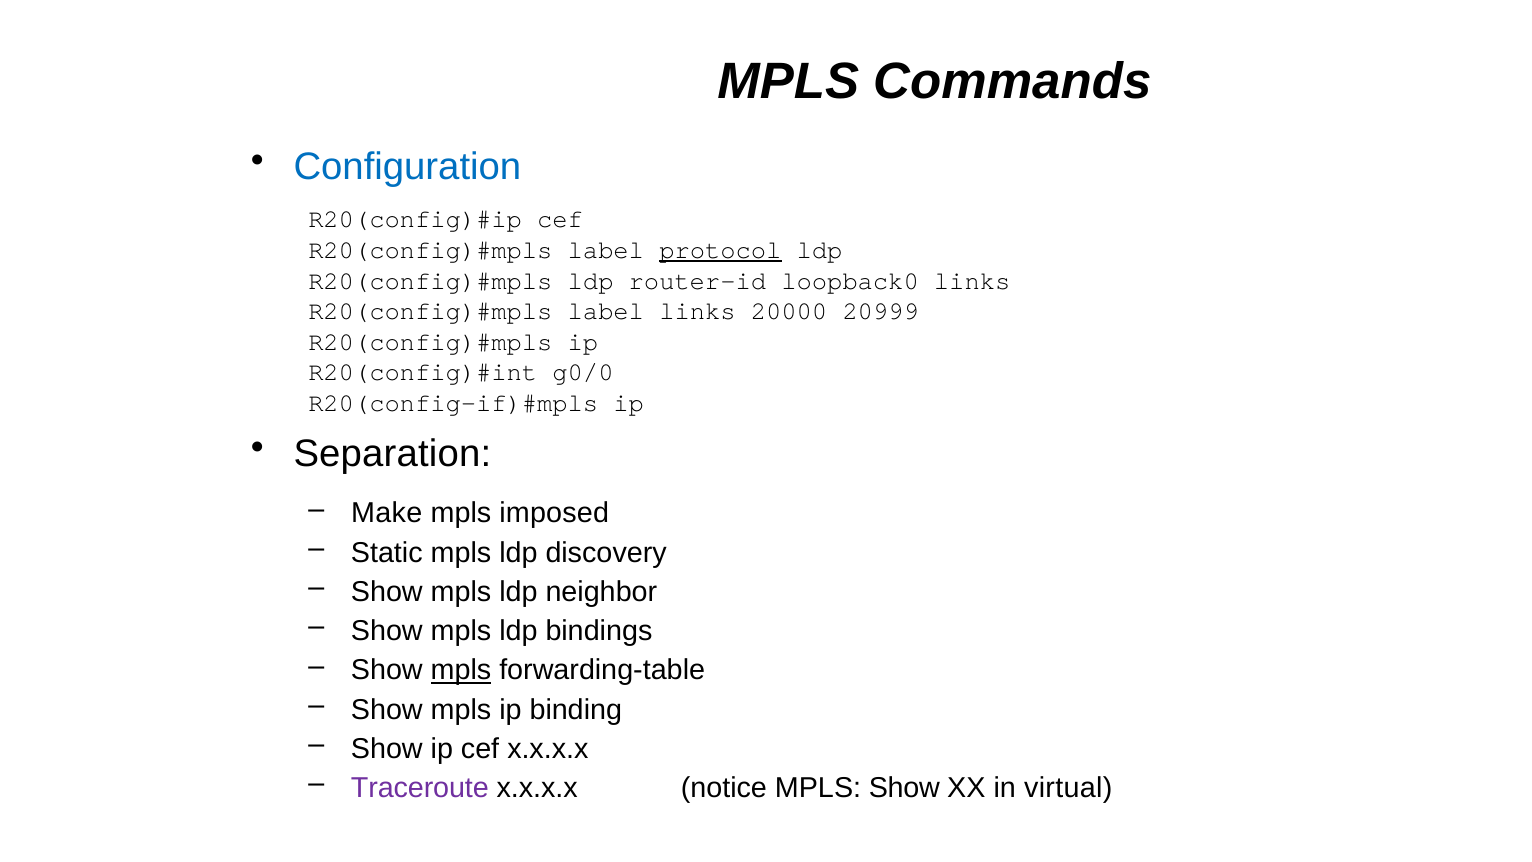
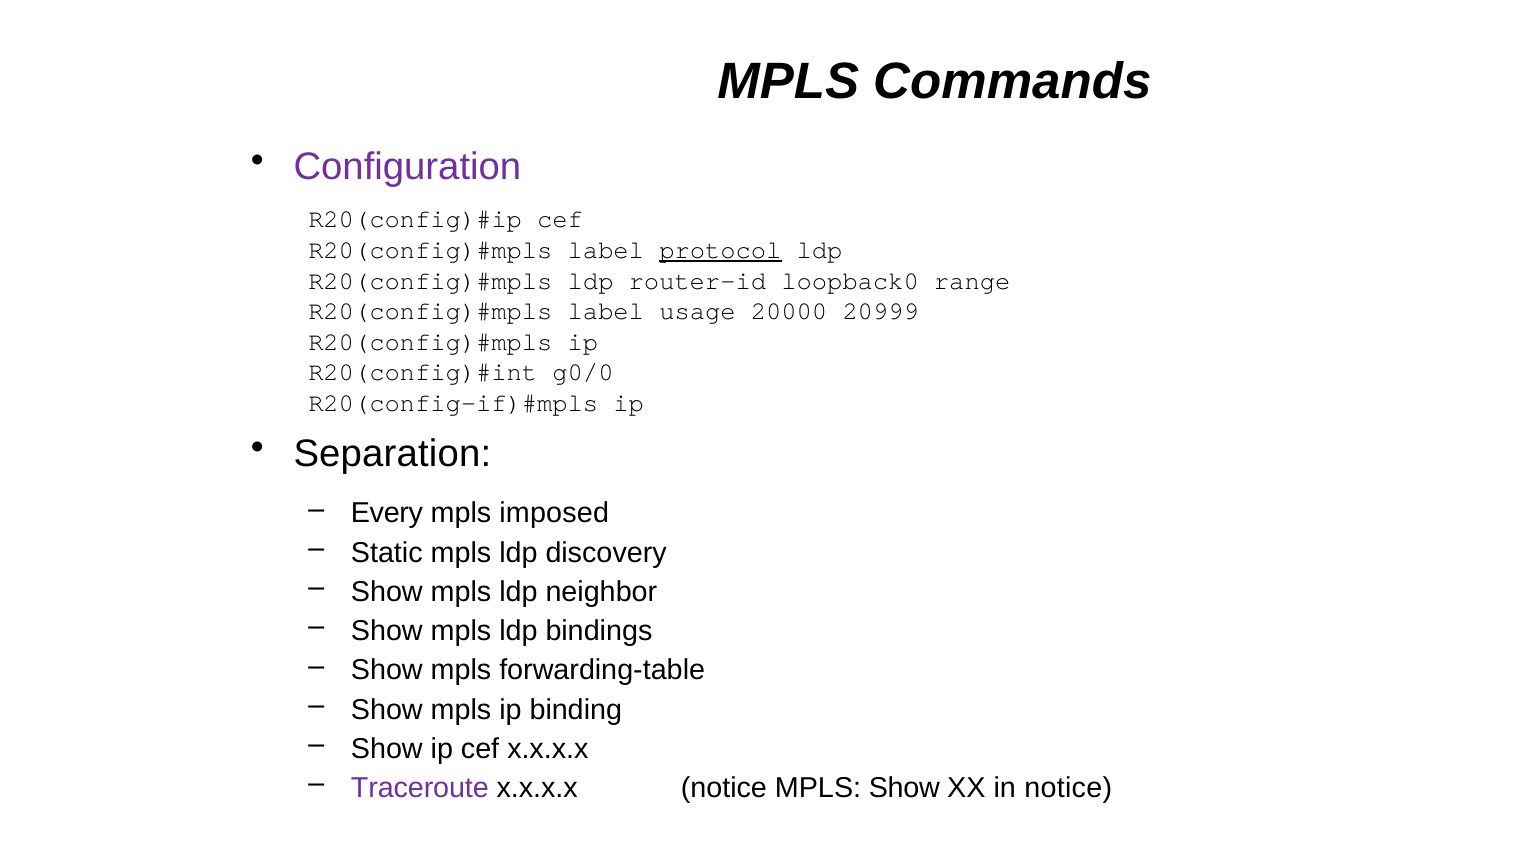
Configuration colour: blue -> purple
loopback0 links: links -> range
label links: links -> usage
Make: Make -> Every
mpls at (461, 670) underline: present -> none
in virtual: virtual -> notice
